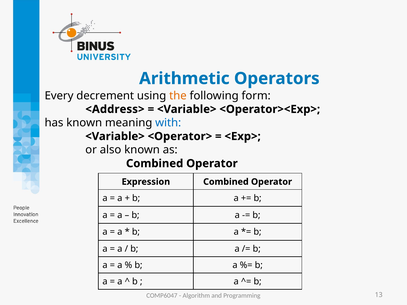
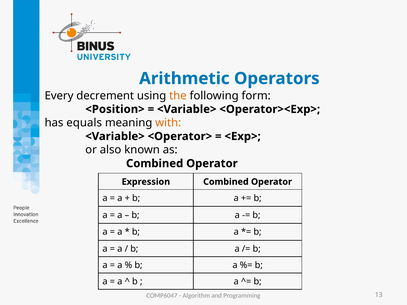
<Address>: <Address> -> <Position>
has known: known -> equals
with colour: blue -> orange
